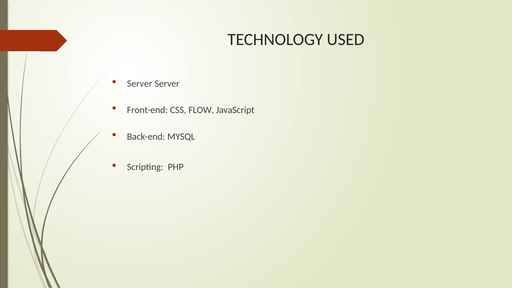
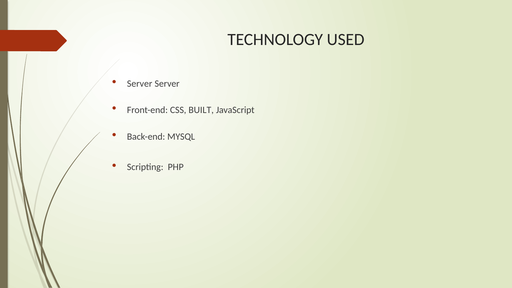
FLOW: FLOW -> BUILT
